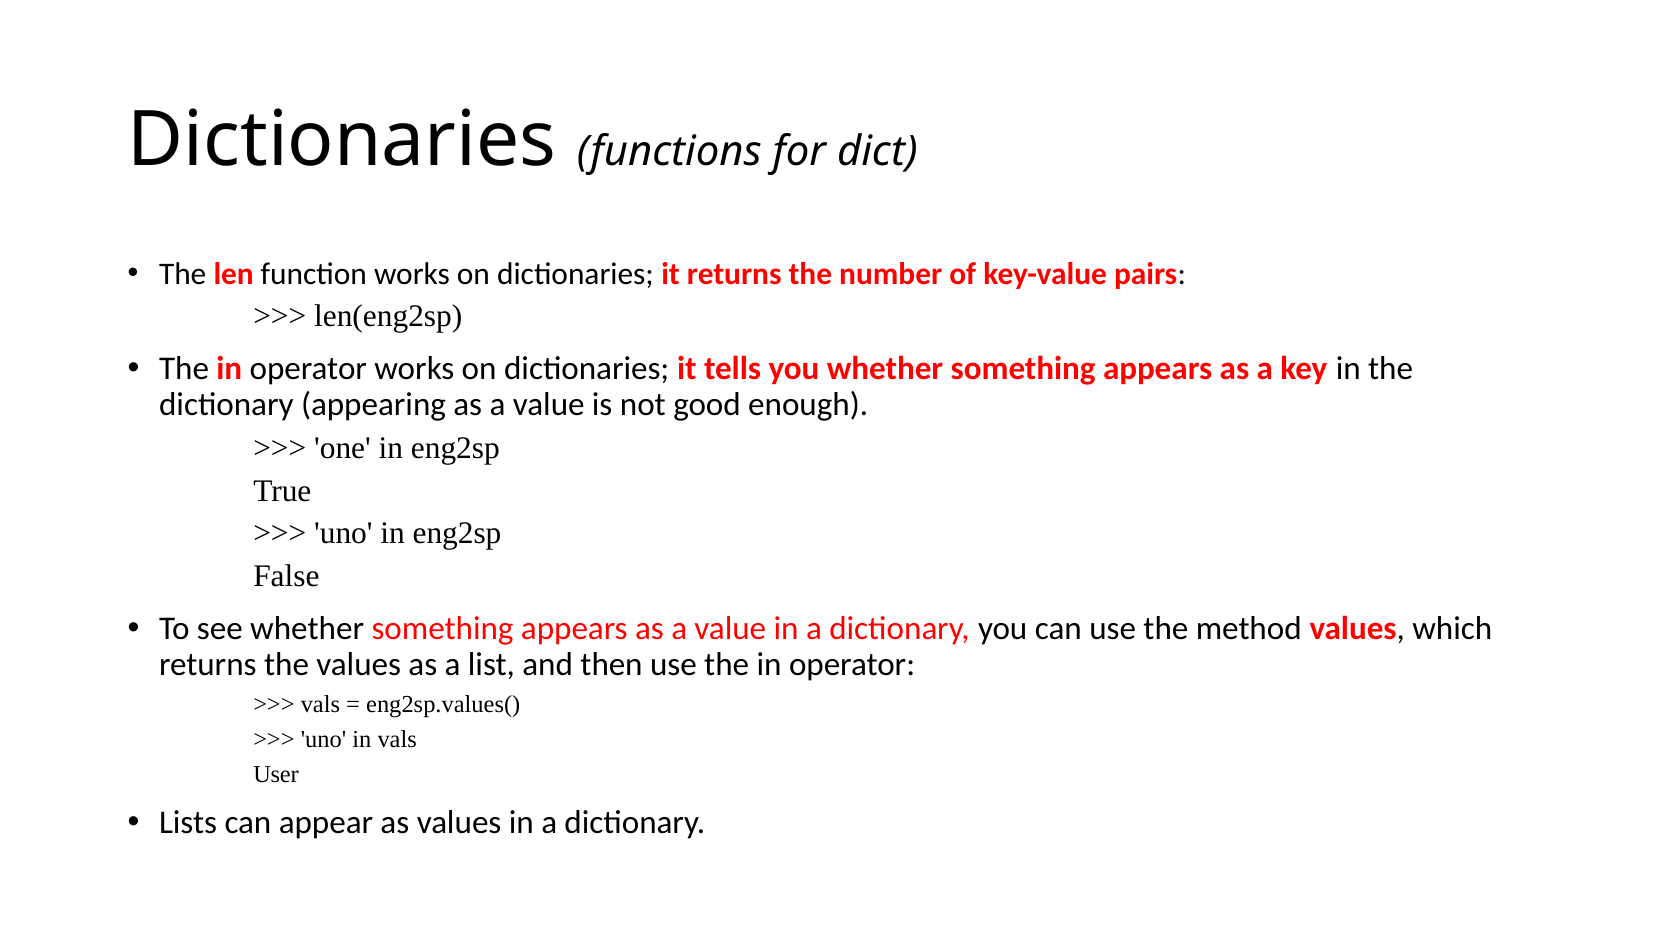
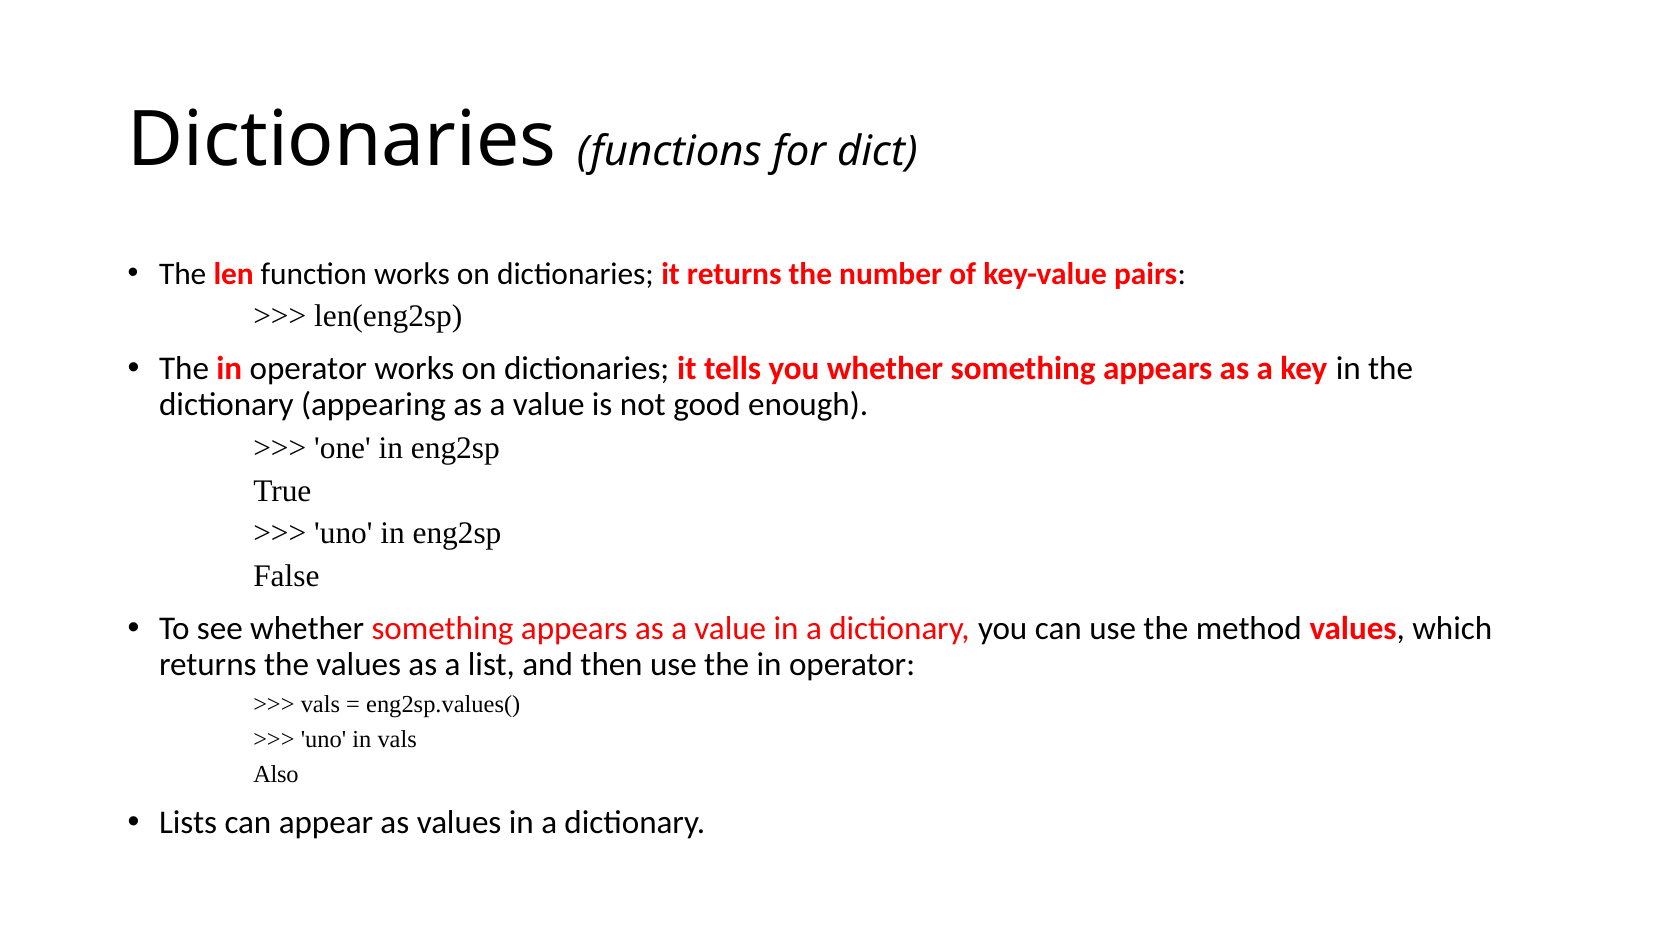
User: User -> Also
